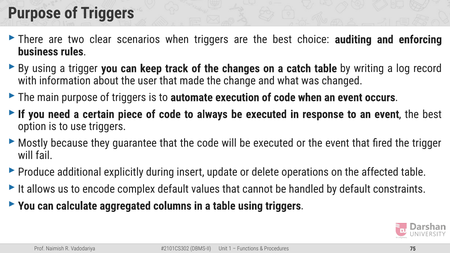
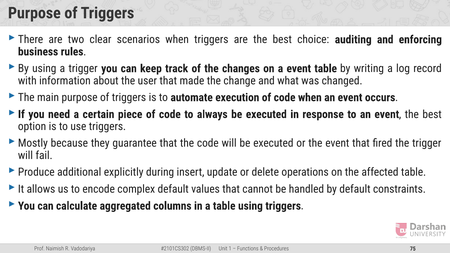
a catch: catch -> event
